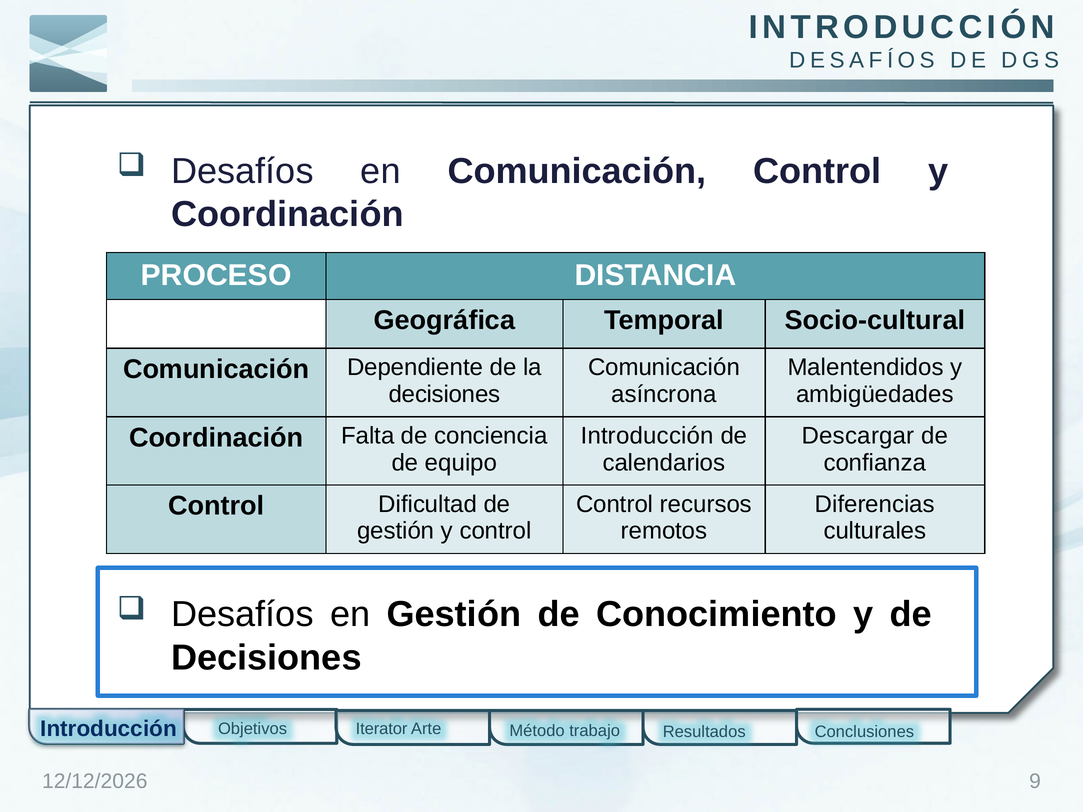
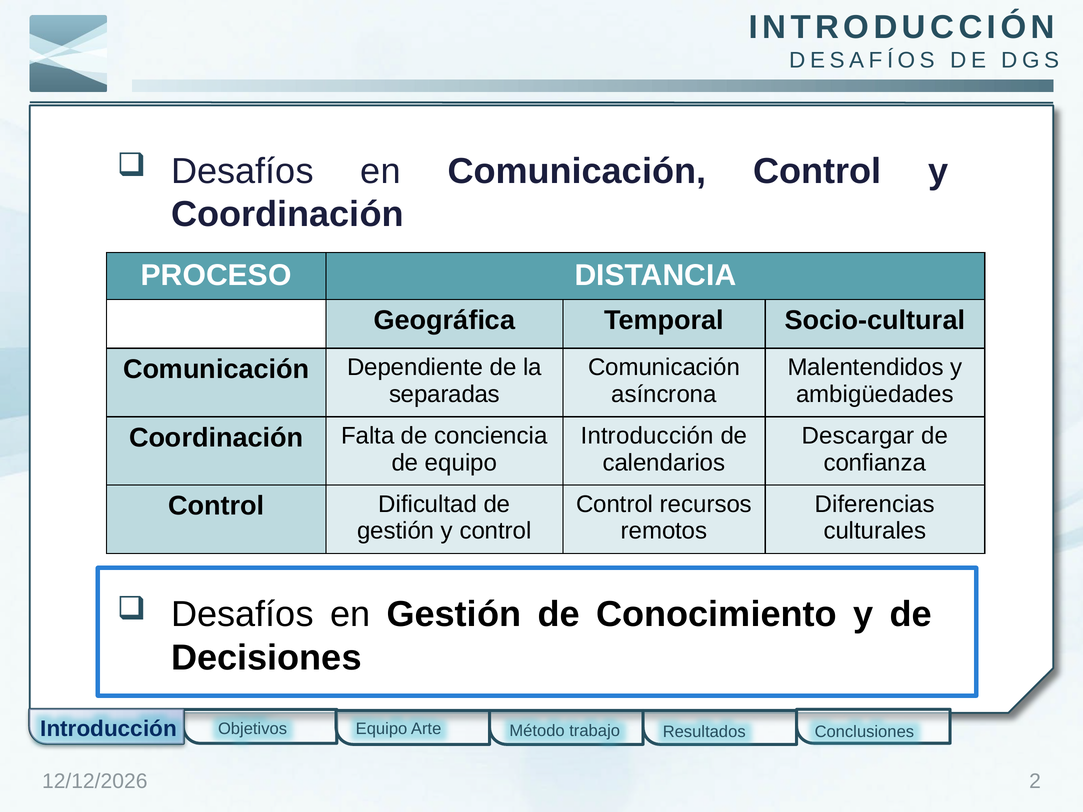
decisiones at (445, 394): decisiones -> separadas
Objetivos Iterator: Iterator -> Equipo
9: 9 -> 2
